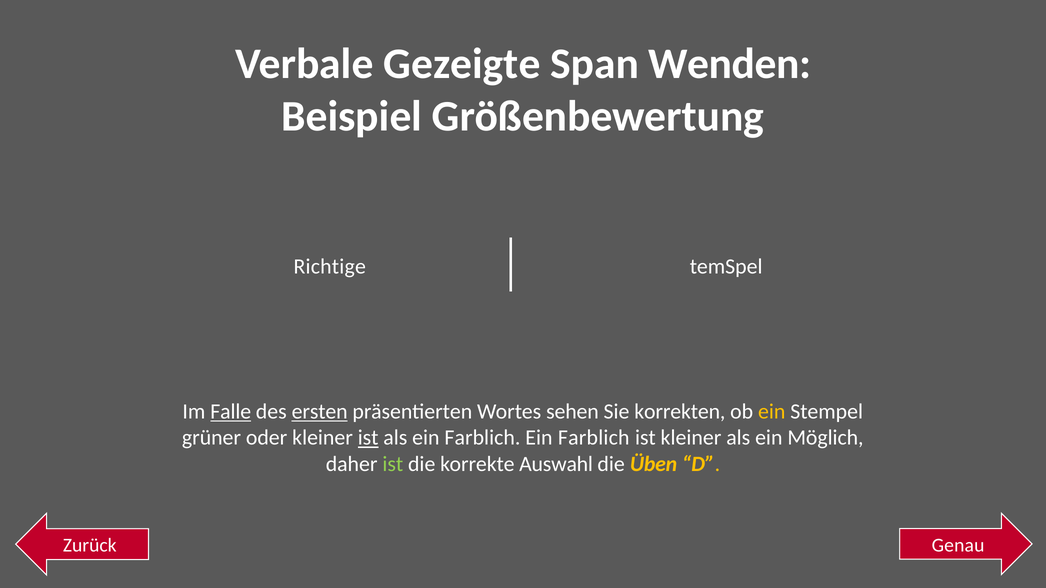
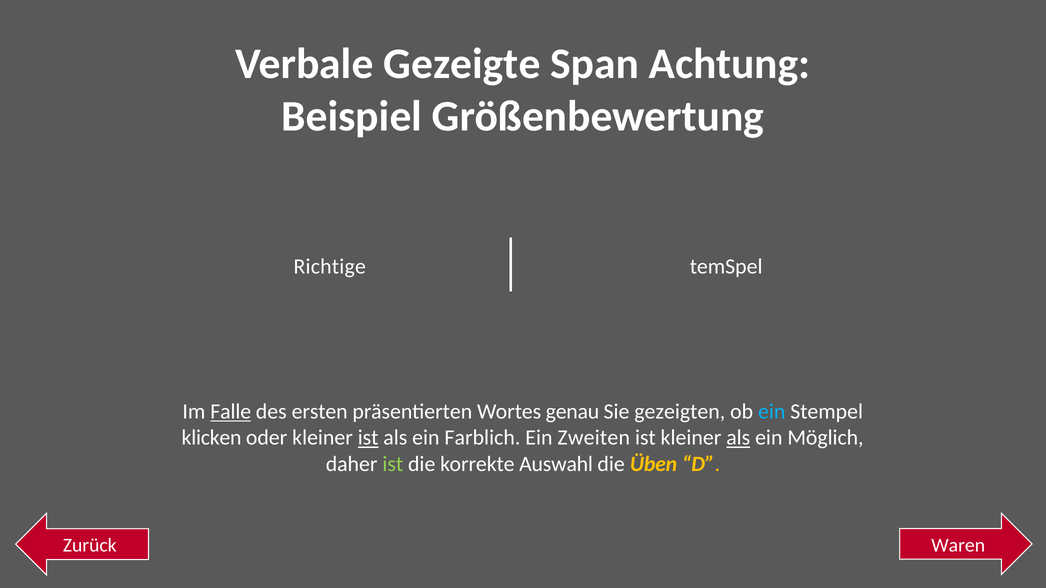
Wenden: Wenden -> Achtung
ersten underline: present -> none
sehen: sehen -> genau
korrekten: korrekten -> gezeigten
ein at (772, 412) colour: yellow -> light blue
grüner: grüner -> klicken
Farblich at (594, 438): Farblich -> Zweiten
als at (738, 438) underline: none -> present
Genau: Genau -> Waren
